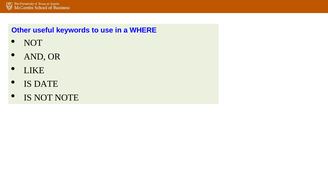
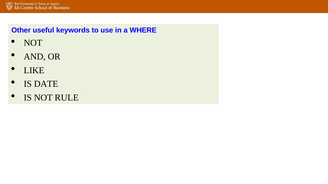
NOTE: NOTE -> RULE
